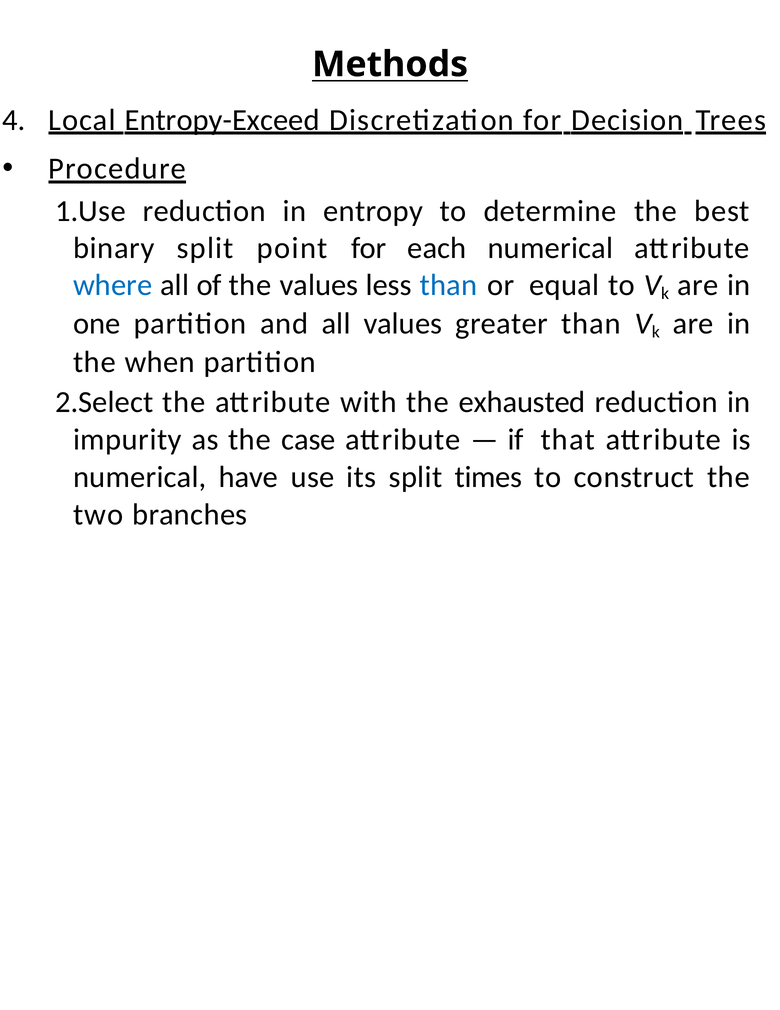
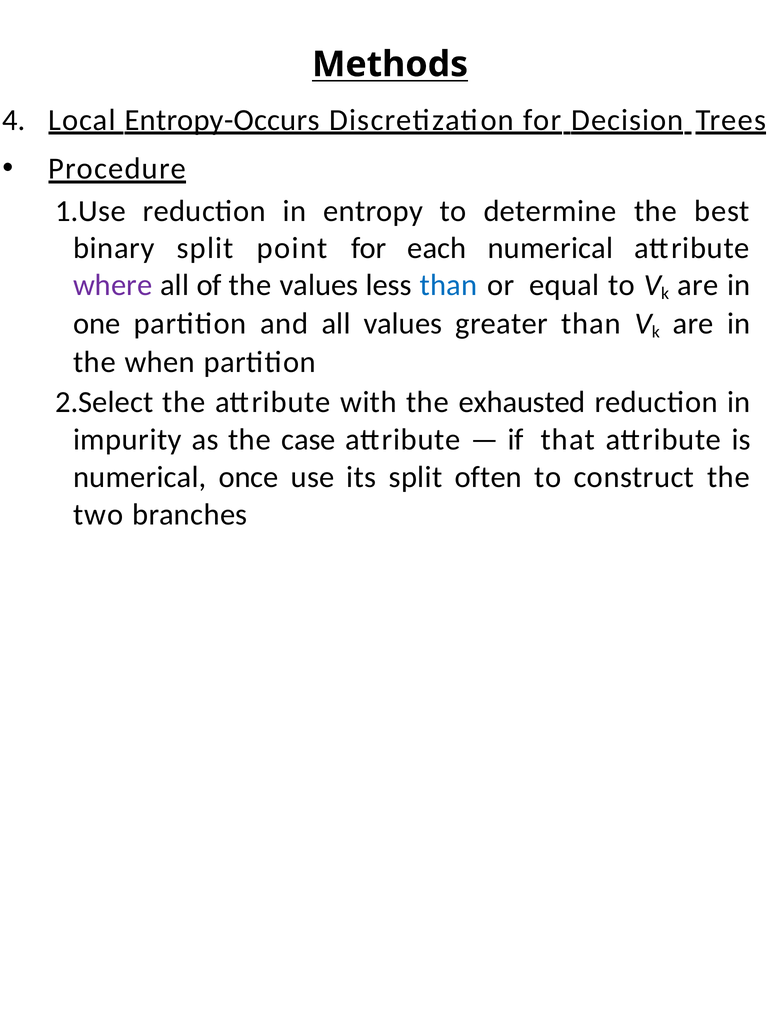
Entropy-Exceed: Entropy-Exceed -> Entropy-Occurs
where colour: blue -> purple
have: have -> once
times: times -> often
